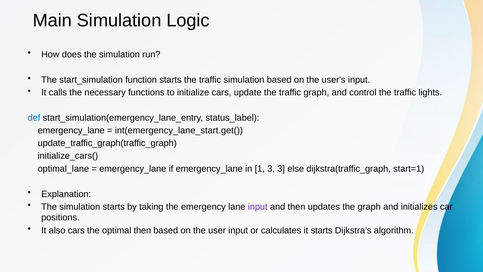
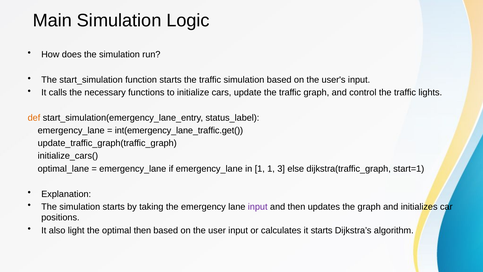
def colour: blue -> orange
int(emergency_lane_start.get(: int(emergency_lane_start.get( -> int(emergency_lane_traffic.get(
1 3: 3 -> 1
also cars: cars -> light
